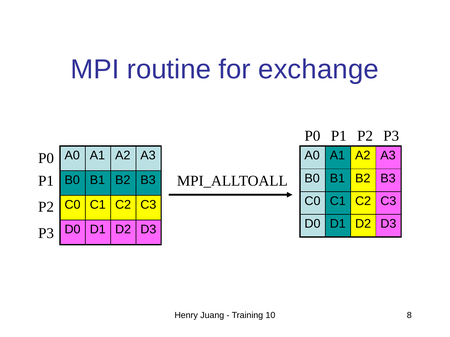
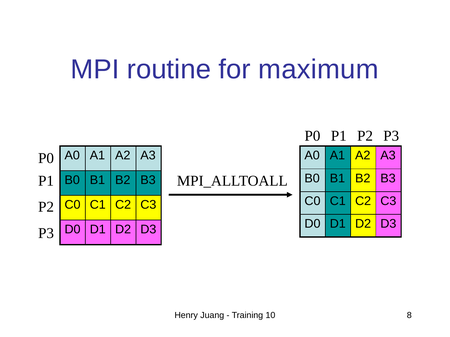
exchange: exchange -> maximum
